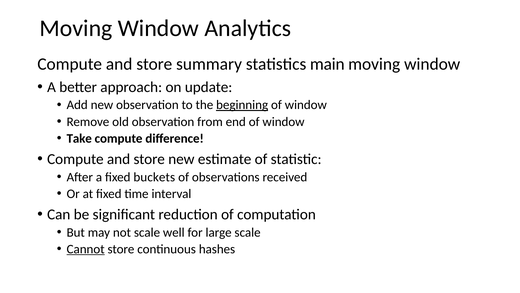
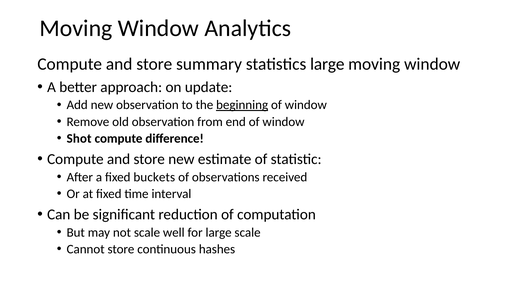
statistics main: main -> large
Take: Take -> Shot
Cannot underline: present -> none
